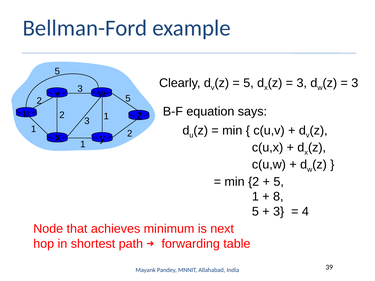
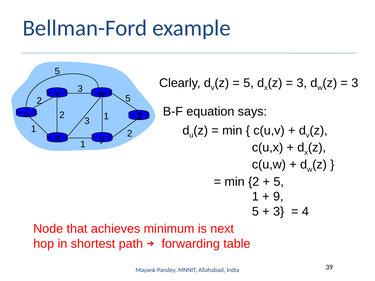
8: 8 -> 9
